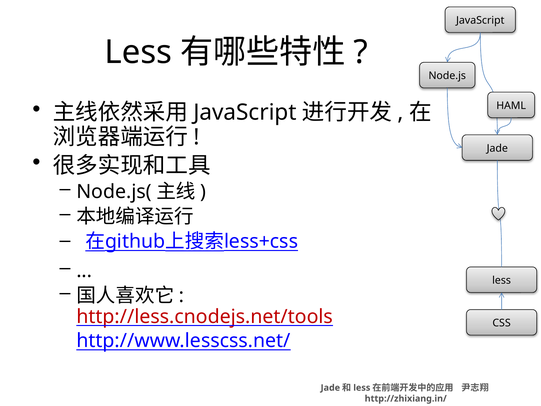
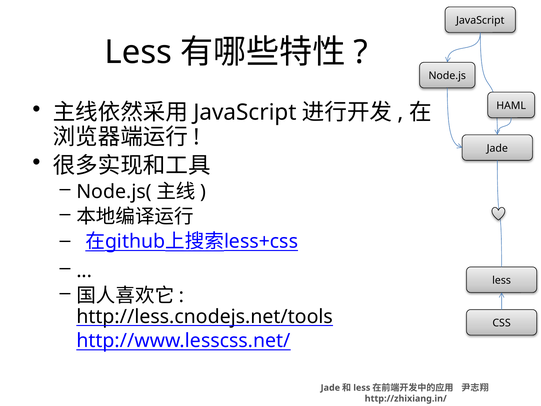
http://less.cnodejs.net/tools colour: red -> black
